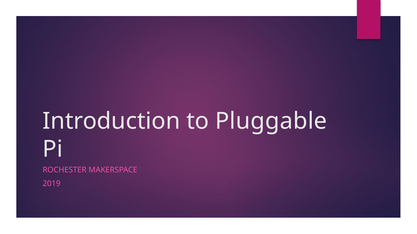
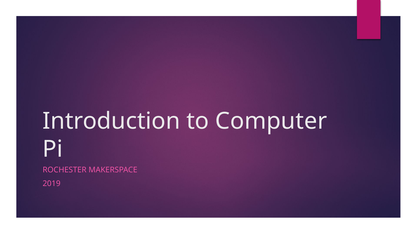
Pluggable: Pluggable -> Computer
